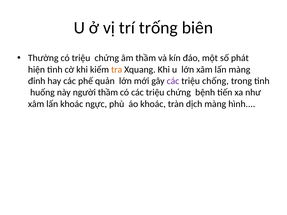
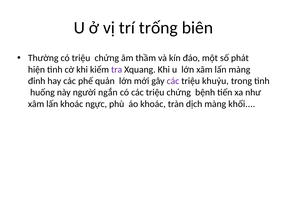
tra colour: orange -> purple
chống: chống -> khuỷu
người thầm: thầm -> ngắn
hình: hình -> khối
